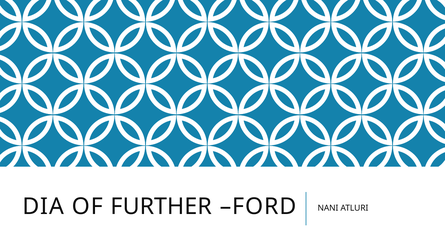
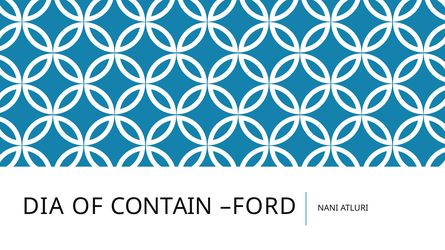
FURTHER: FURTHER -> CONTAIN
